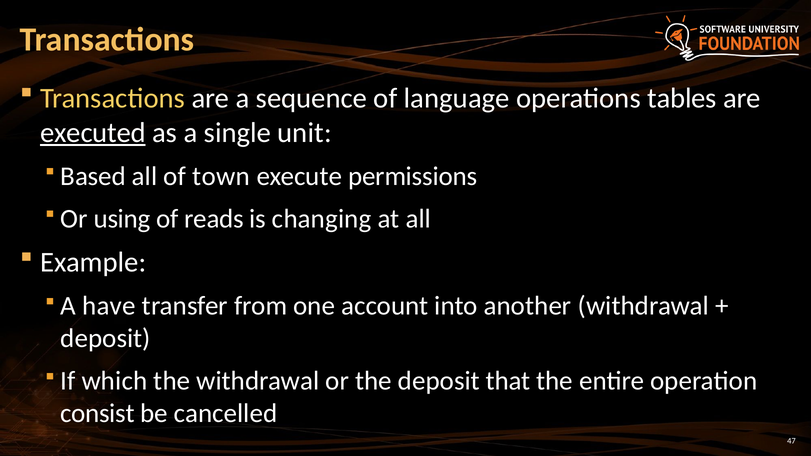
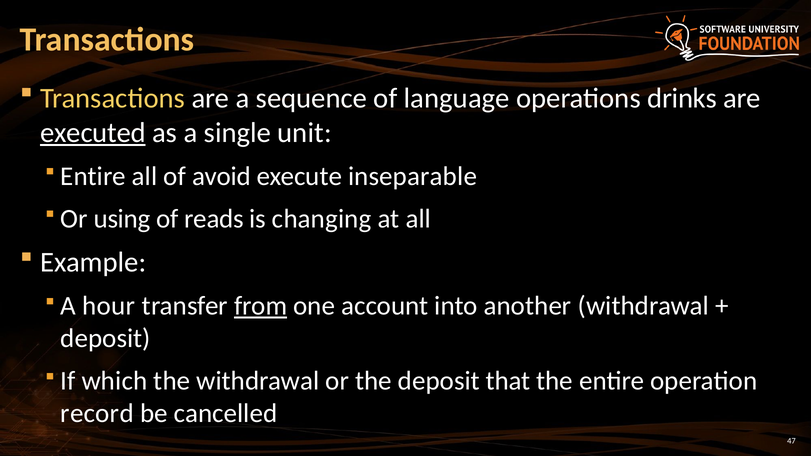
tables: tables -> drinks
Based at (93, 176): Based -> Entire
town: town -> avoid
permissions: permissions -> inseparable
have: have -> hour
from underline: none -> present
consist: consist -> record
